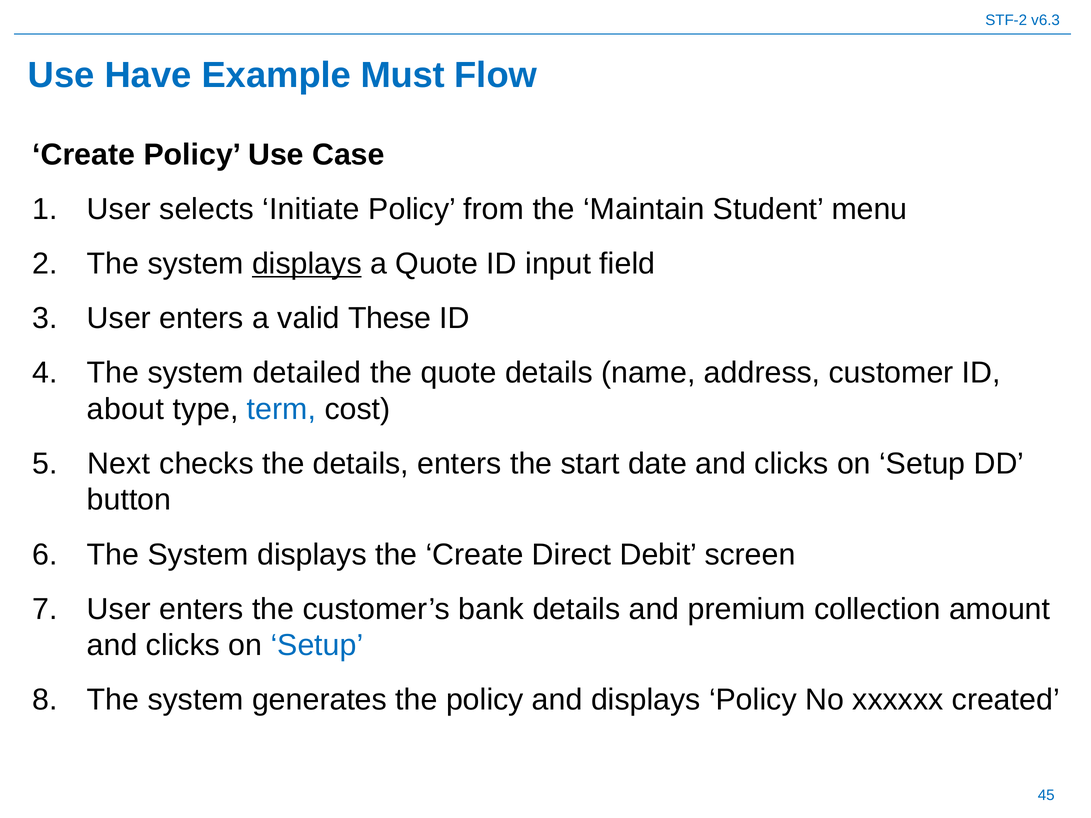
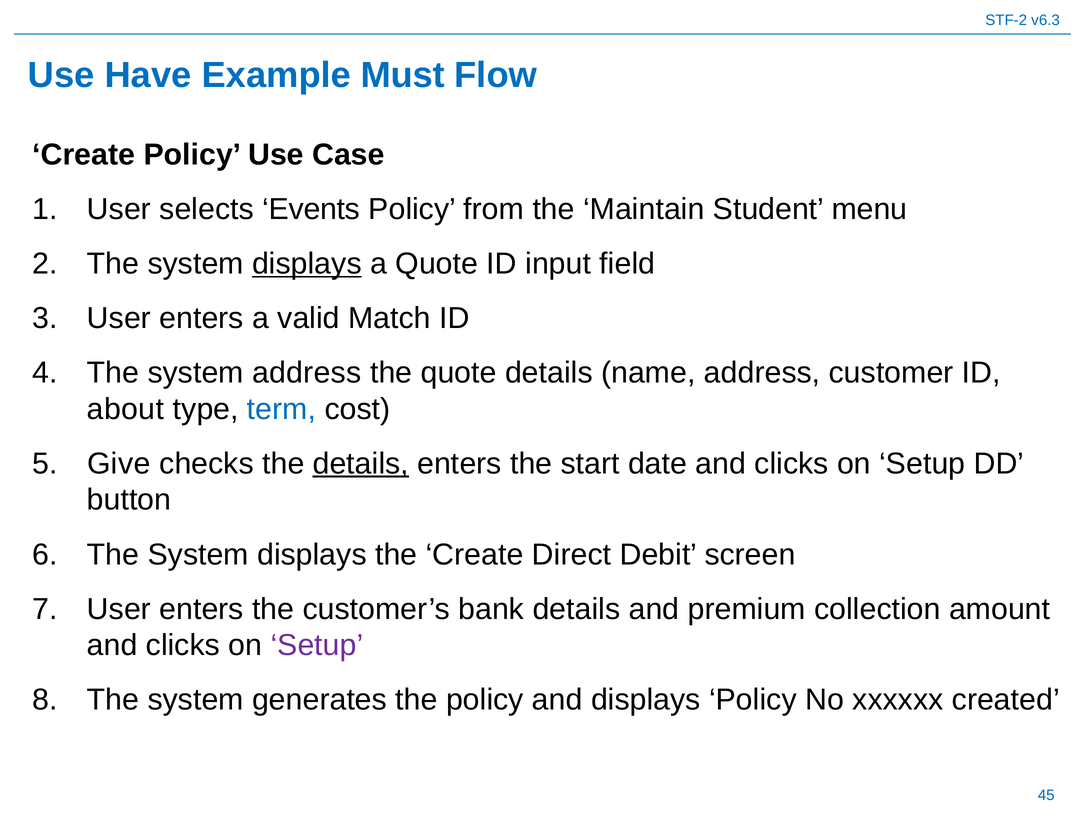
Initiate: Initiate -> Events
These: These -> Match
system detailed: detailed -> address
Next: Next -> Give
details at (361, 464) underline: none -> present
Setup at (317, 646) colour: blue -> purple
